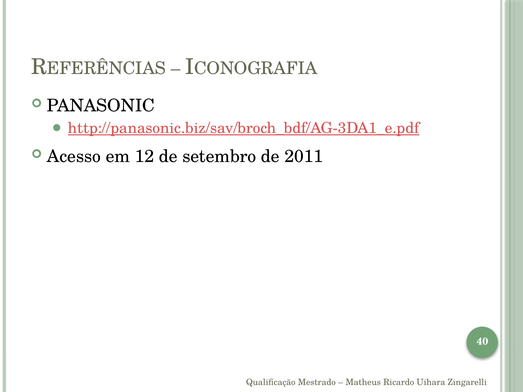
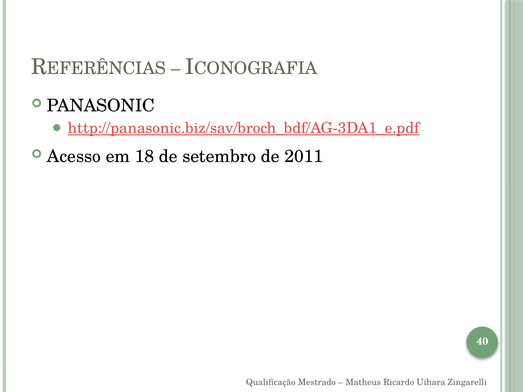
12: 12 -> 18
